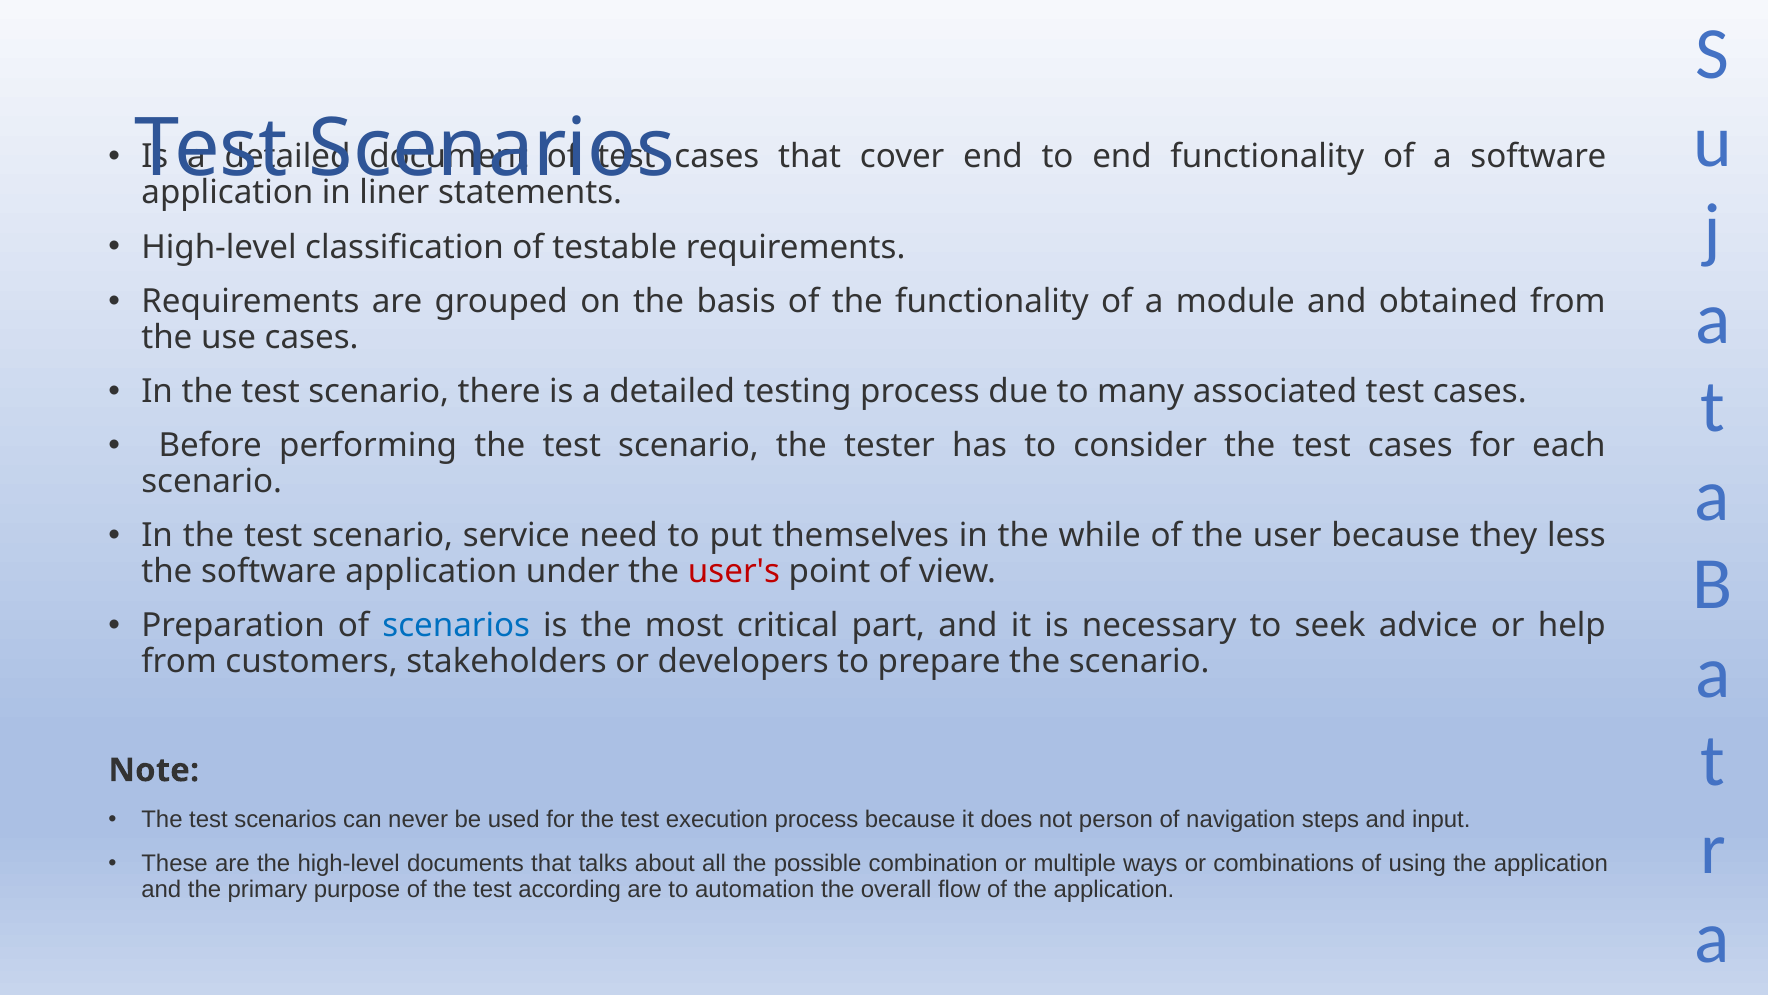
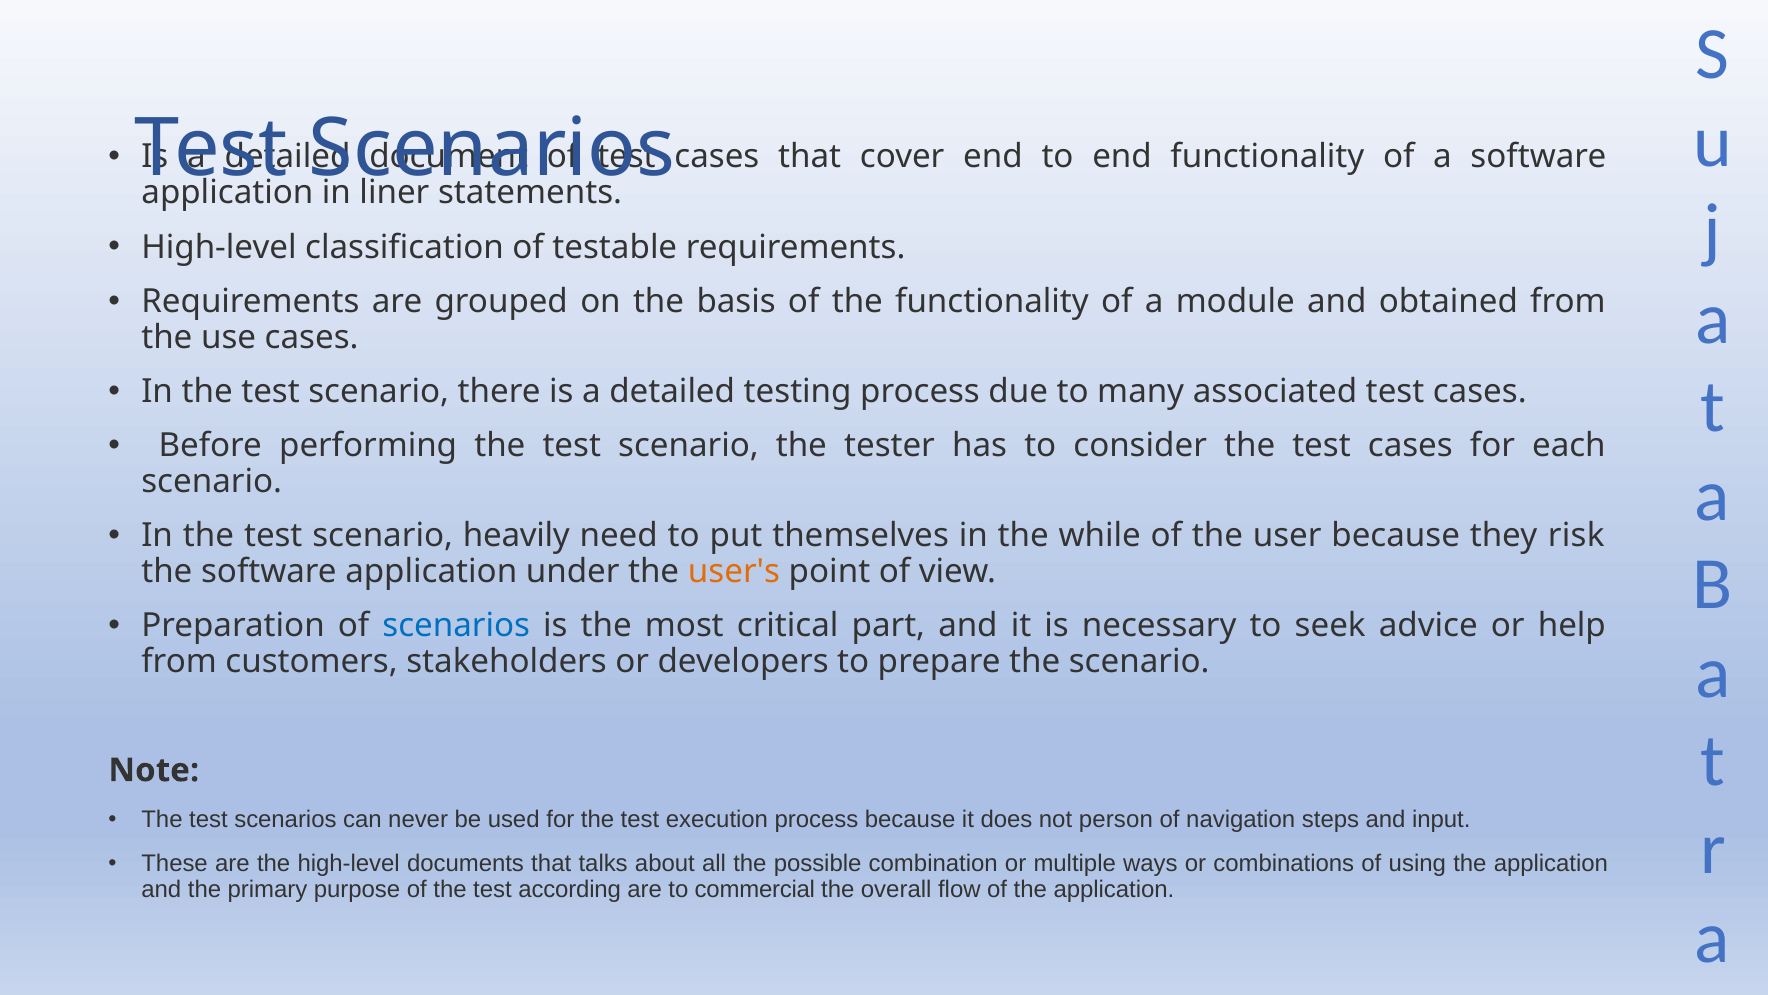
service: service -> heavily
less: less -> risk
user's colour: red -> orange
automation: automation -> commercial
